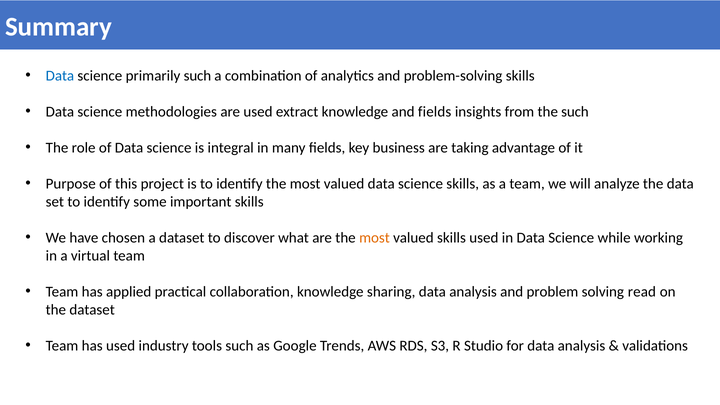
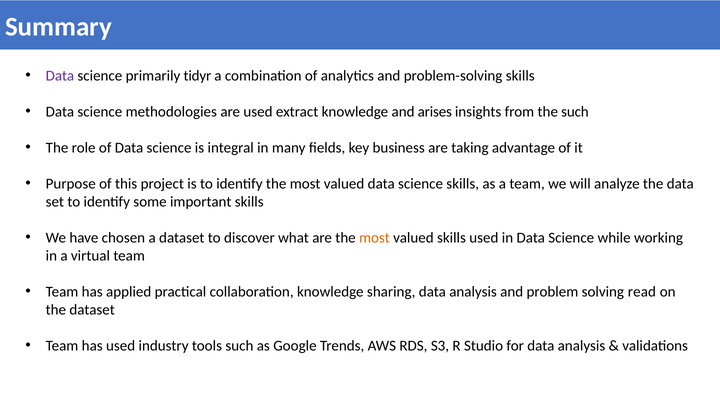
Data at (60, 76) colour: blue -> purple
primarily such: such -> tidyr
and fields: fields -> arises
